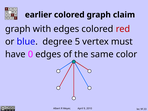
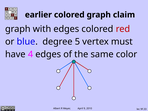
0: 0 -> 4
